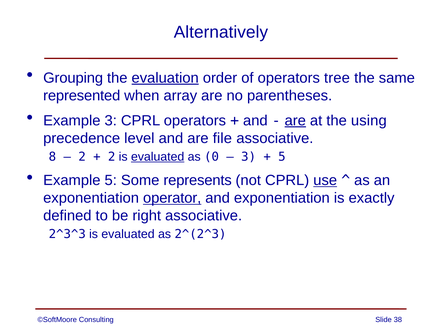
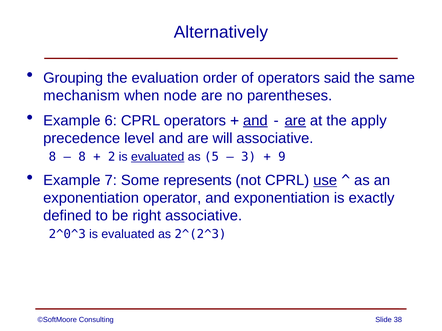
evaluation underline: present -> none
tree: tree -> said
represented: represented -> mechanism
array: array -> node
Example 3: 3 -> 6
and at (255, 121) underline: none -> present
using: using -> apply
file: file -> will
2 at (82, 157): 2 -> 8
0: 0 -> 5
5 at (282, 157): 5 -> 9
Example 5: 5 -> 7
operator underline: present -> none
2^3^3: 2^3^3 -> 2^0^3
